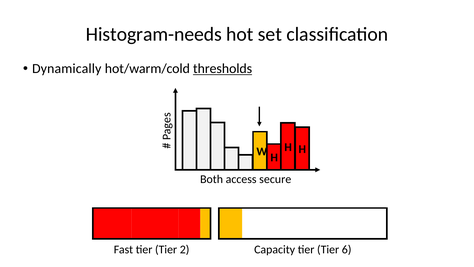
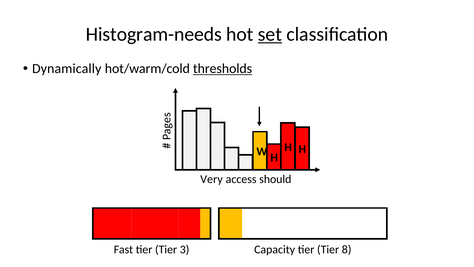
set underline: none -> present
Both: Both -> Very
secure: secure -> should
2: 2 -> 3
6: 6 -> 8
